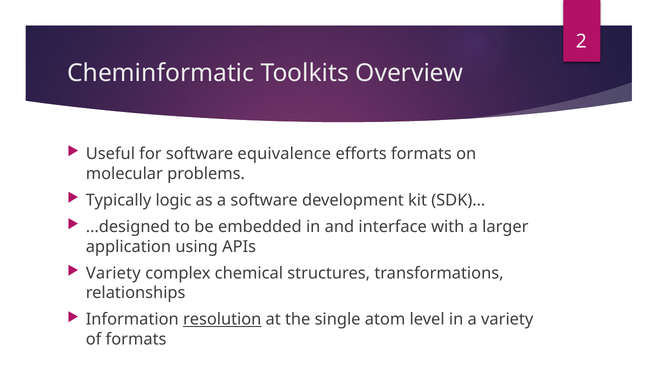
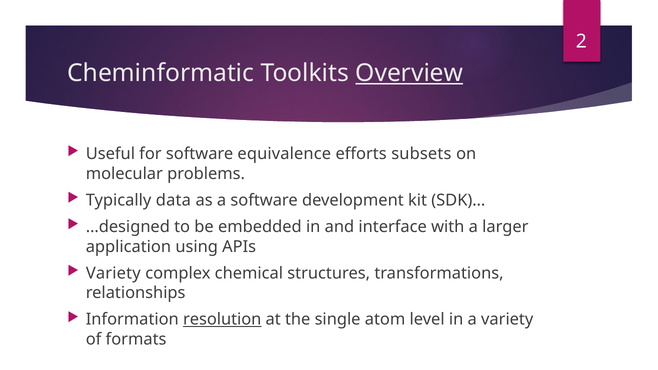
Overview underline: none -> present
efforts formats: formats -> subsets
logic: logic -> data
